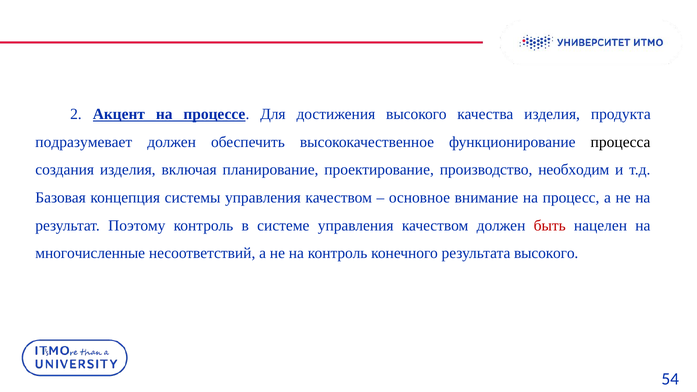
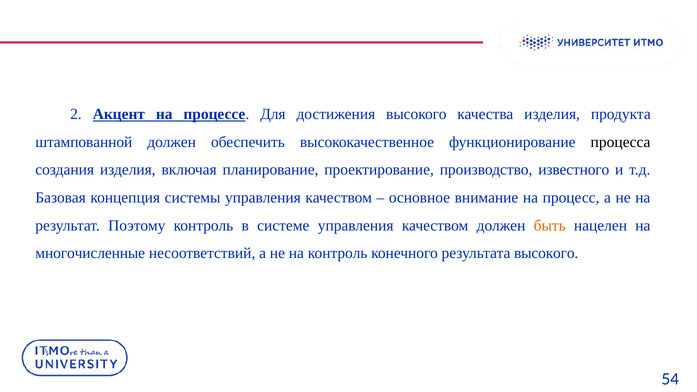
подразумевает: подразумевает -> штампованной
необходим: необходим -> известного
быть colour: red -> orange
